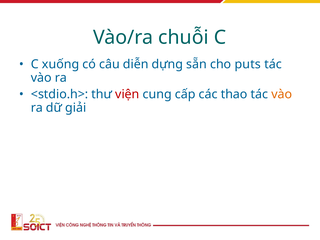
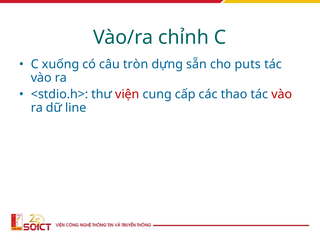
chuỗi: chuỗi -> chỉnh
diễn: diễn -> tròn
vào at (282, 94) colour: orange -> red
giải: giải -> line
